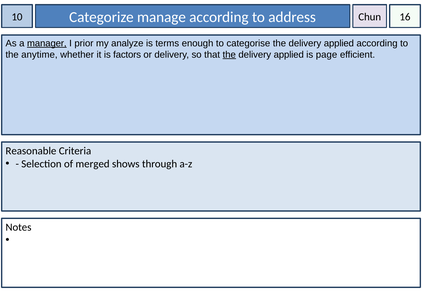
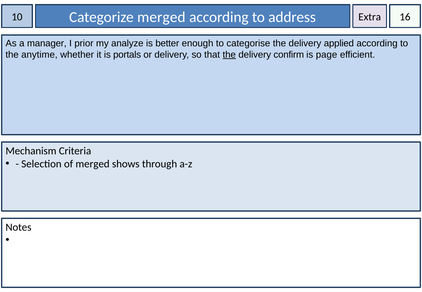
Categorize manage: manage -> merged
Chun: Chun -> Extra
manager underline: present -> none
terms: terms -> better
factors: factors -> portals
applied at (289, 55): applied -> confirm
Reasonable: Reasonable -> Mechanism
